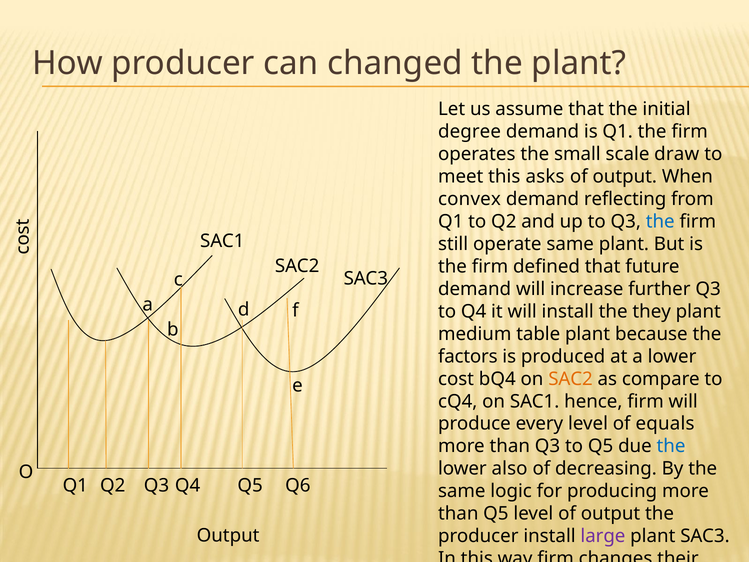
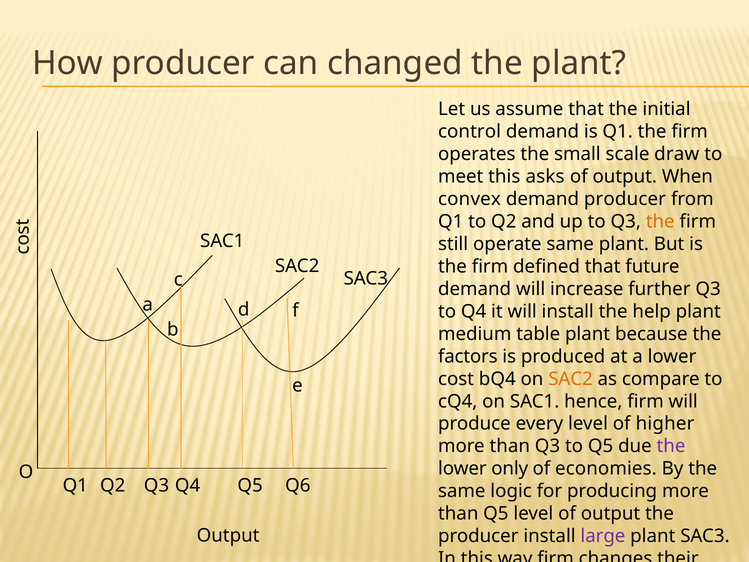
degree: degree -> control
demand reflecting: reflecting -> producer
the at (660, 221) colour: blue -> orange
they: they -> help
equals: equals -> higher
the at (671, 446) colour: blue -> purple
also: also -> only
decreasing: decreasing -> economies
